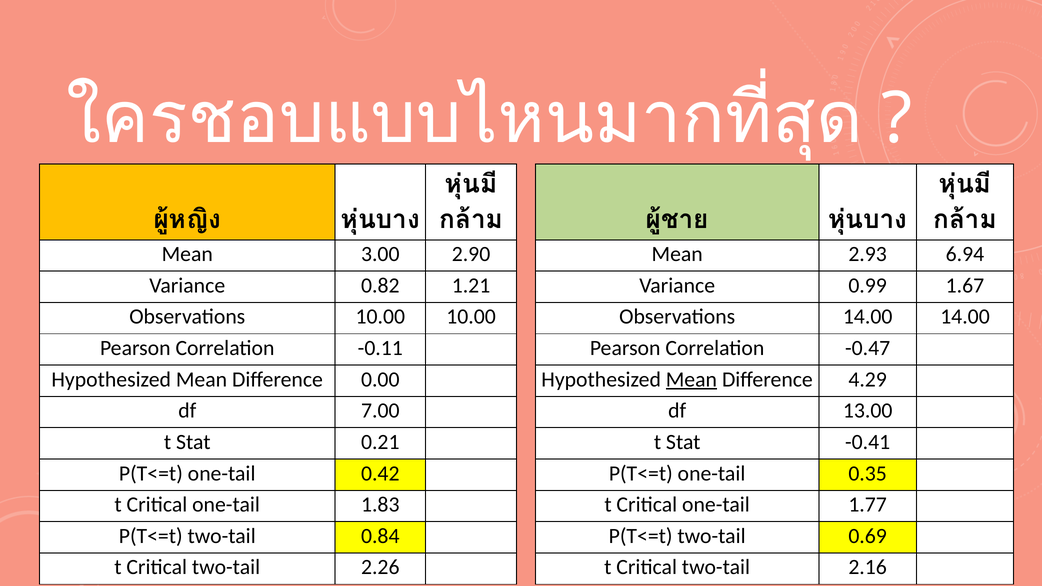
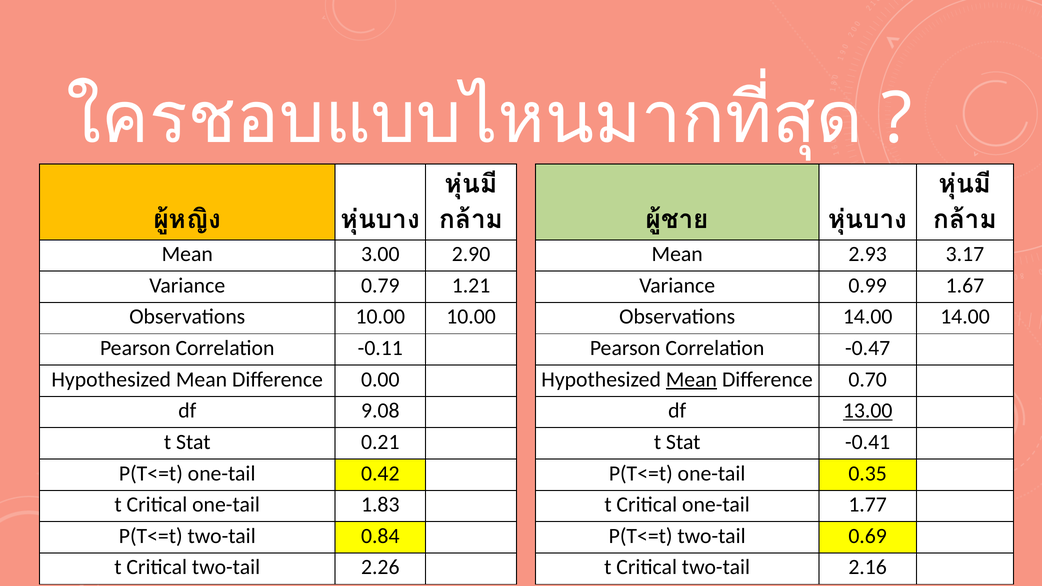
6.94: 6.94 -> 3.17
0.82: 0.82 -> 0.79
4.29: 4.29 -> 0.70
7.00: 7.00 -> 9.08
13.00 underline: none -> present
